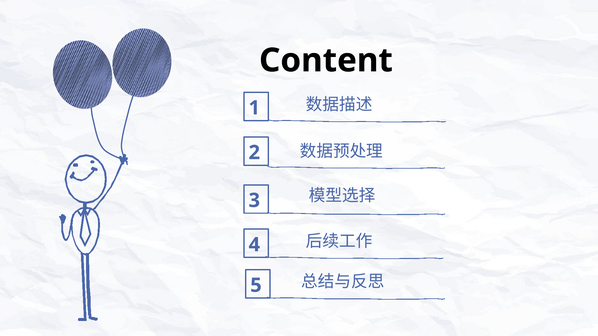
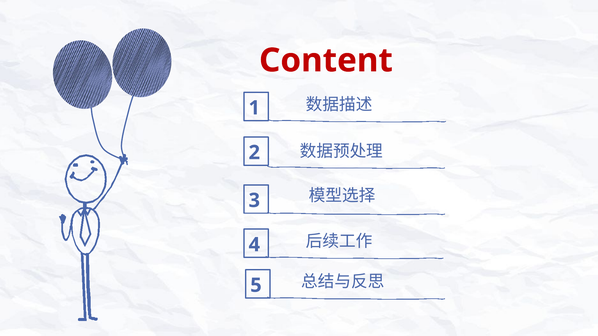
Content colour: black -> red
